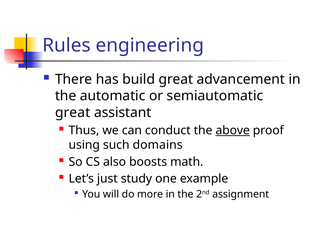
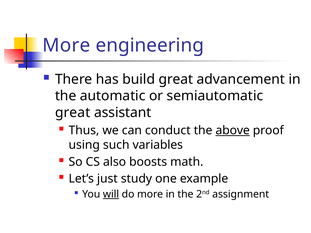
Rules at (66, 45): Rules -> More
domains: domains -> variables
will underline: none -> present
